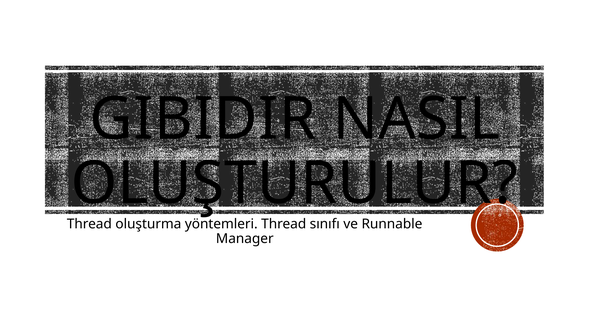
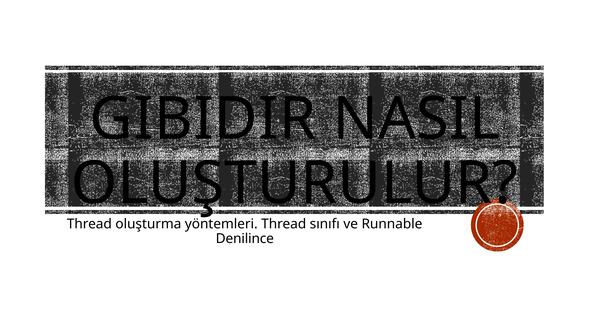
Manager: Manager -> Denilince
